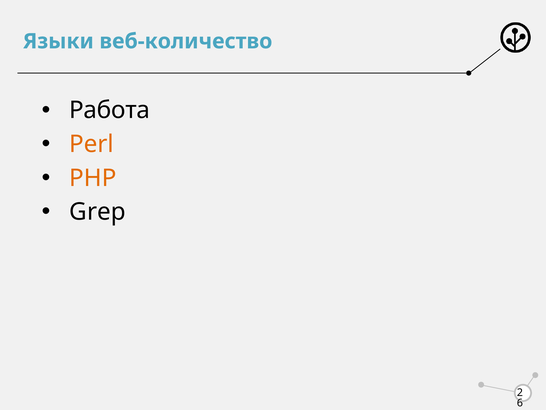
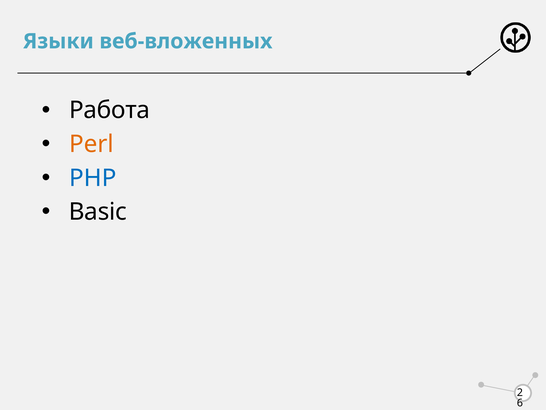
веб-количество: веб-количество -> веб-вложенных
PHP colour: orange -> blue
Grep: Grep -> Basic
